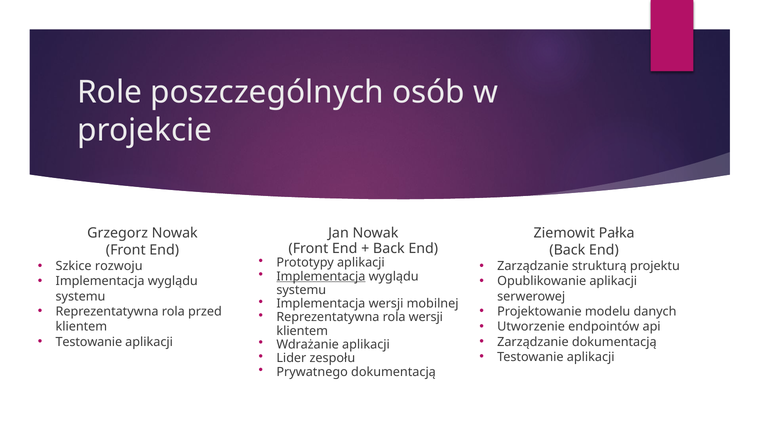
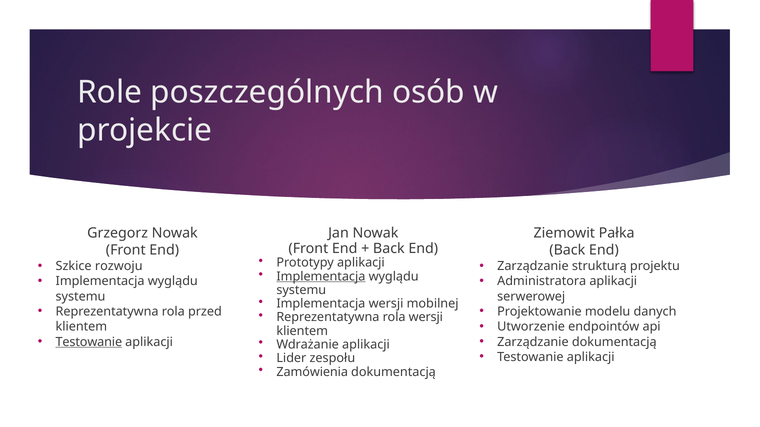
Opublikowanie: Opublikowanie -> Administratora
Testowanie at (89, 342) underline: none -> present
Prywatnego: Prywatnego -> Zamówienia
